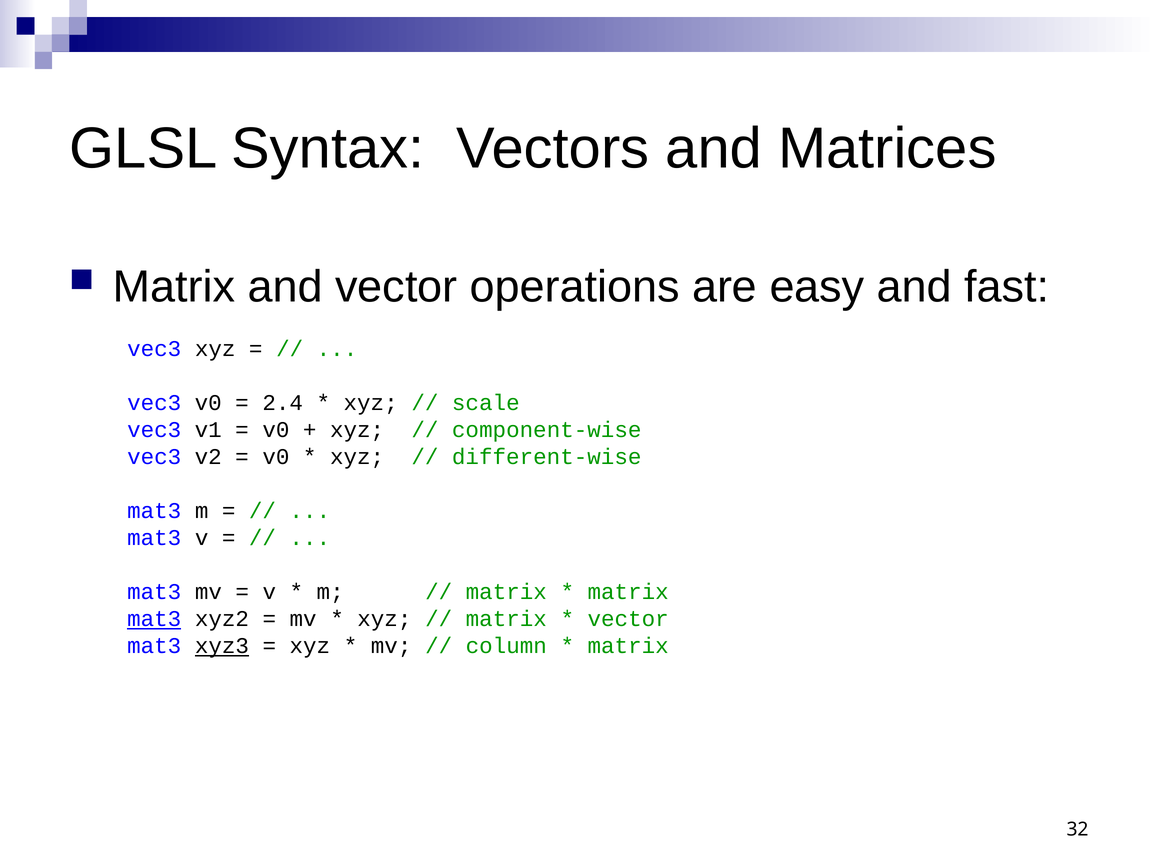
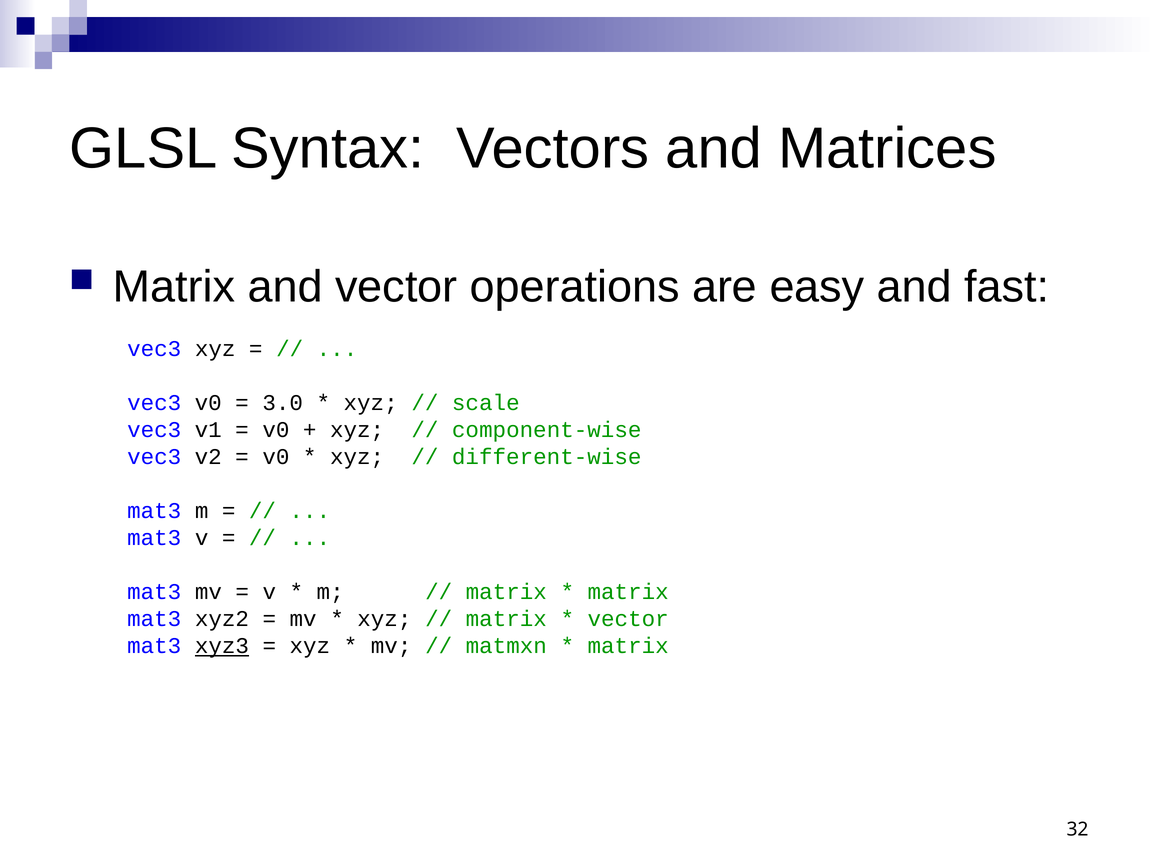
2.4: 2.4 -> 3.0
mat3 at (154, 619) underline: present -> none
column: column -> matmxn
